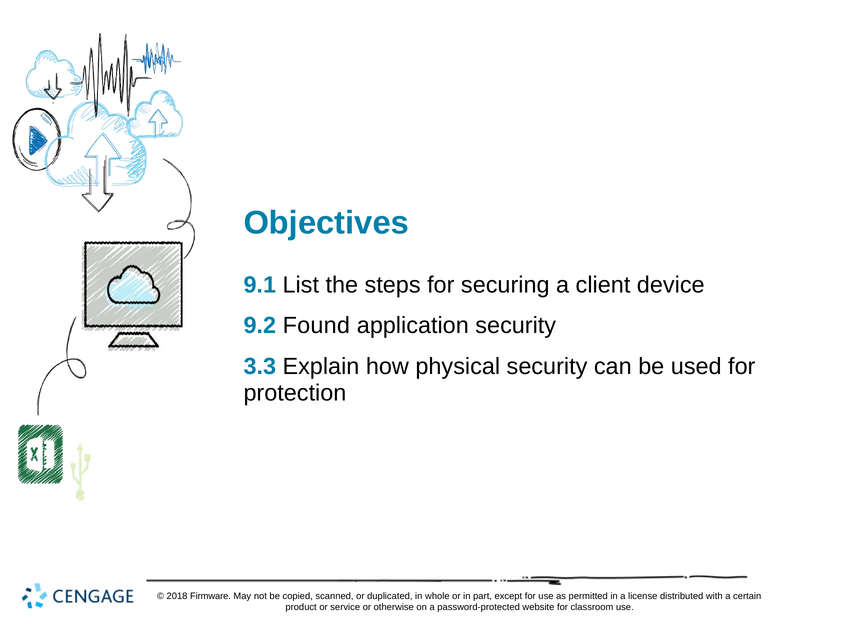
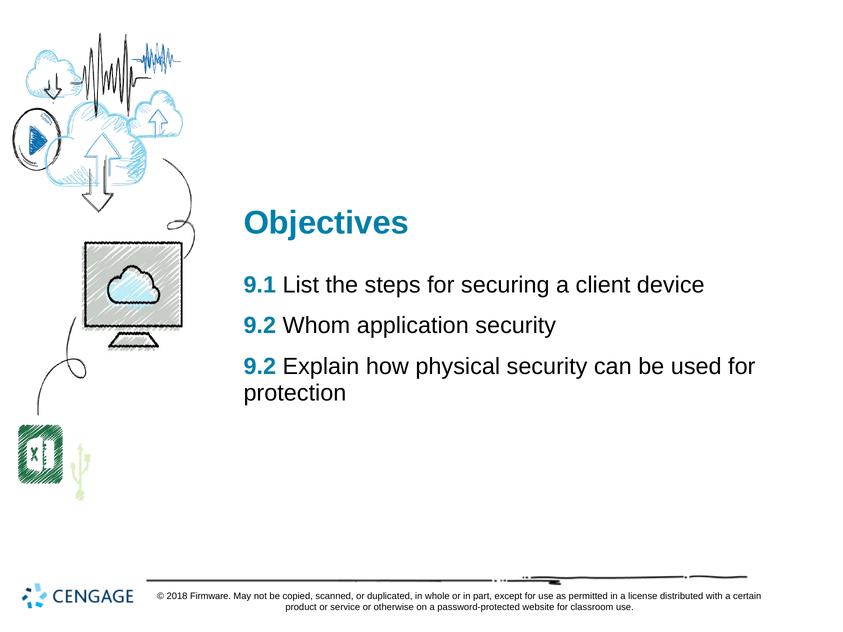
Found: Found -> Whom
3.3 at (260, 366): 3.3 -> 9.2
